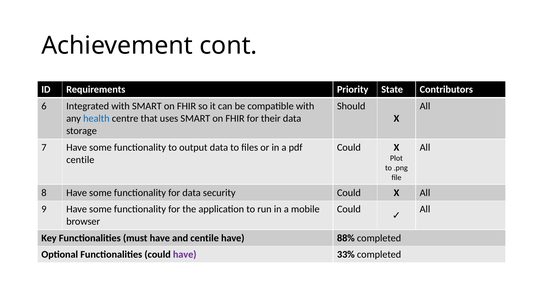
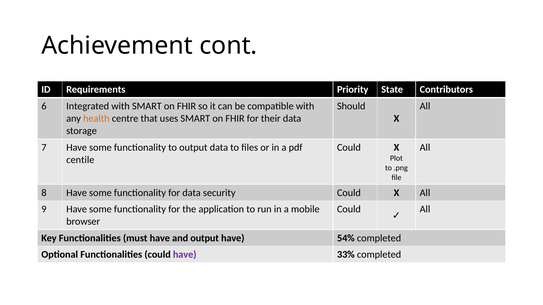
health colour: blue -> orange
and centile: centile -> output
88%: 88% -> 54%
